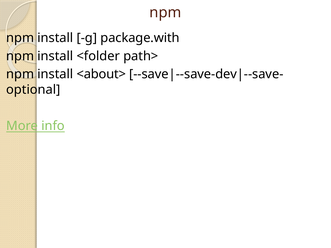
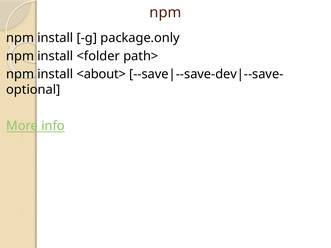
package.with: package.with -> package.only
